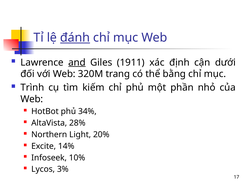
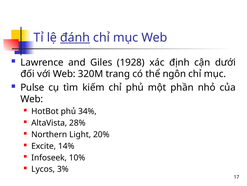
and underline: present -> none
1911: 1911 -> 1928
bằng: bằng -> ngôn
Trình: Trình -> Pulse
